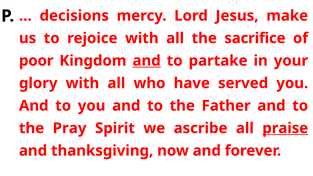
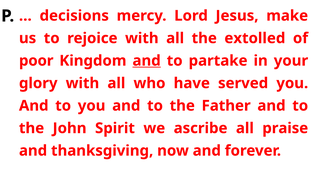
sacrifice: sacrifice -> extolled
Pray: Pray -> John
praise underline: present -> none
